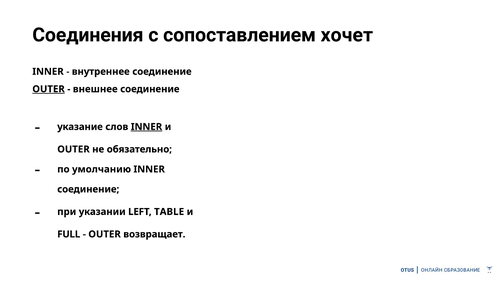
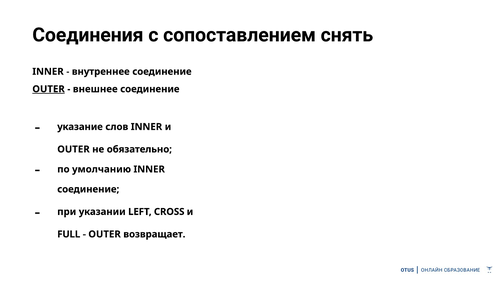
хочет: хочет -> снять
INNER at (146, 127) underline: present -> none
TABLE: TABLE -> CROSS
